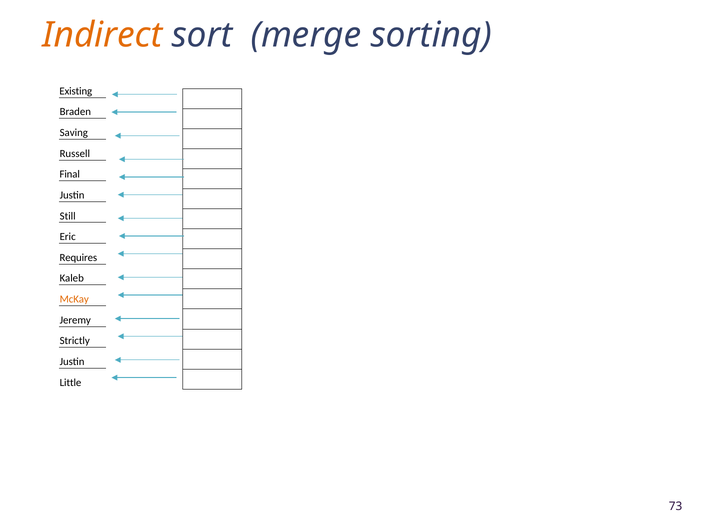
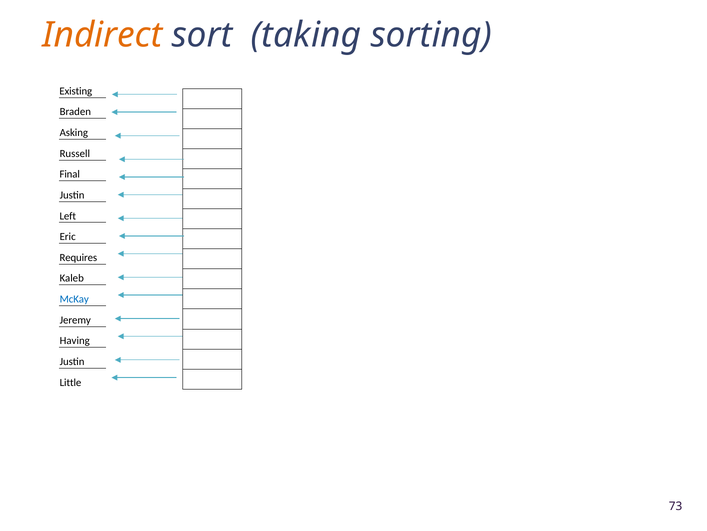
merge: merge -> taking
Saving: Saving -> Asking
Still: Still -> Left
McKay colour: orange -> blue
Strictly: Strictly -> Having
